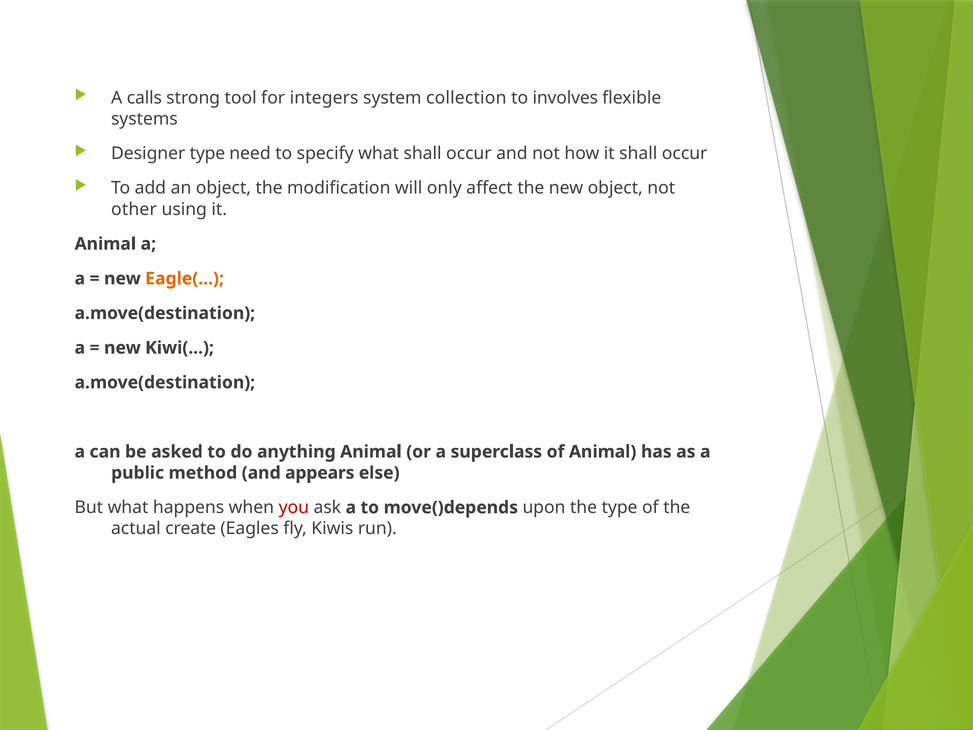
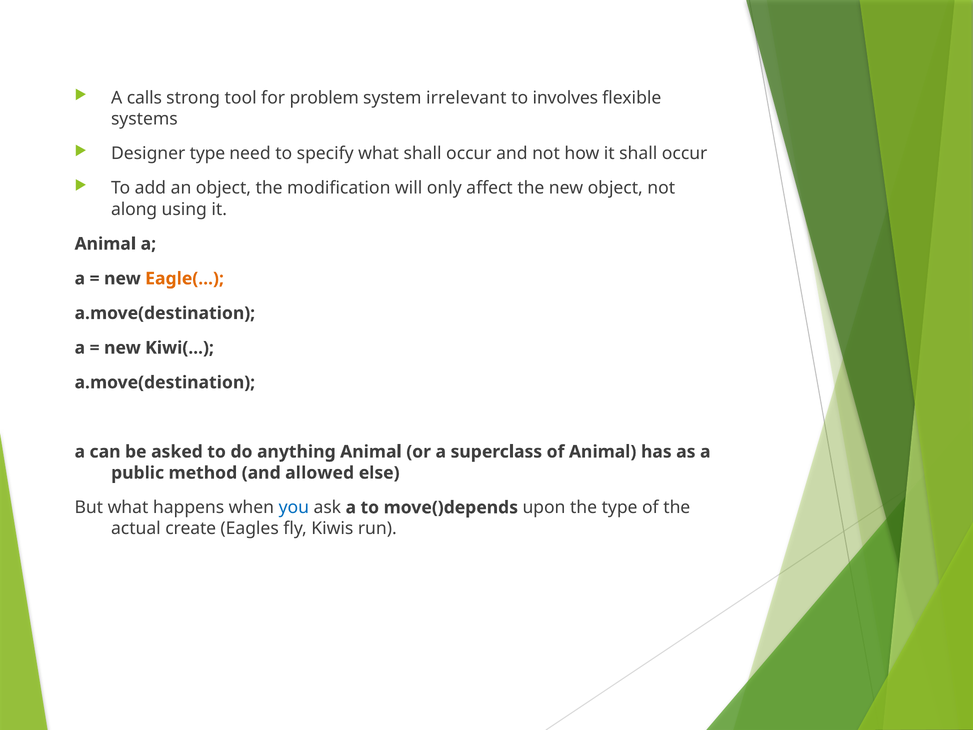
integers: integers -> problem
collection: collection -> irrelevant
other: other -> along
appears: appears -> allowed
you colour: red -> blue
